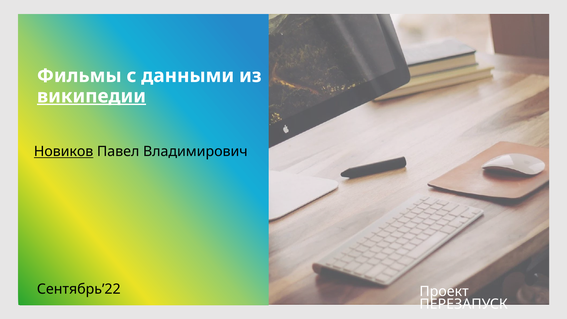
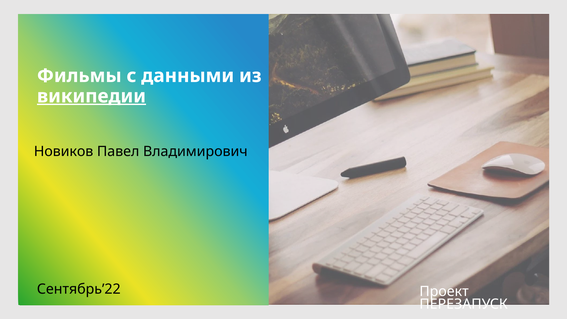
Новиков underline: present -> none
